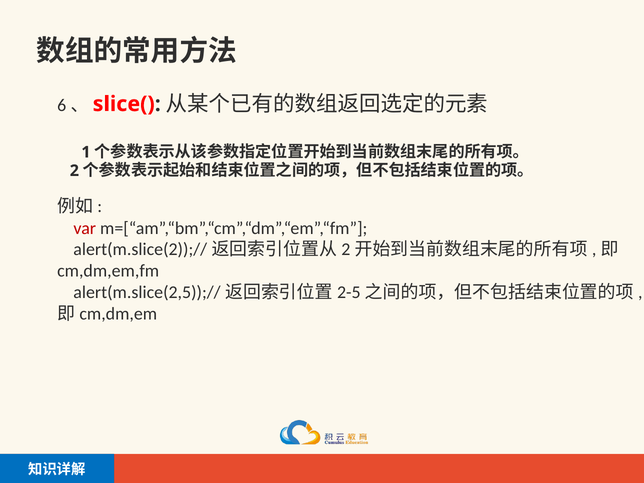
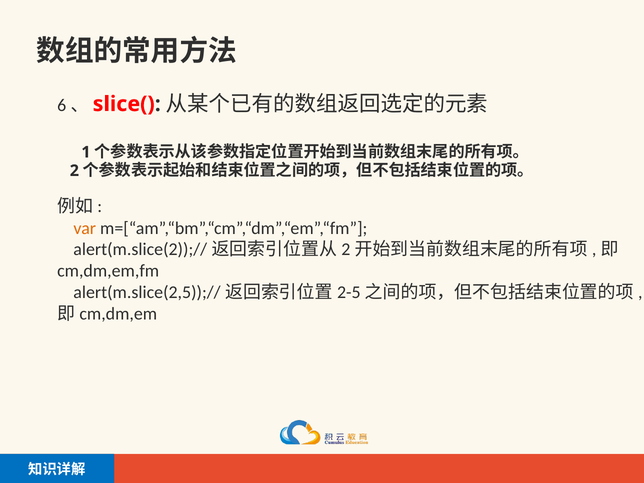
var colour: red -> orange
